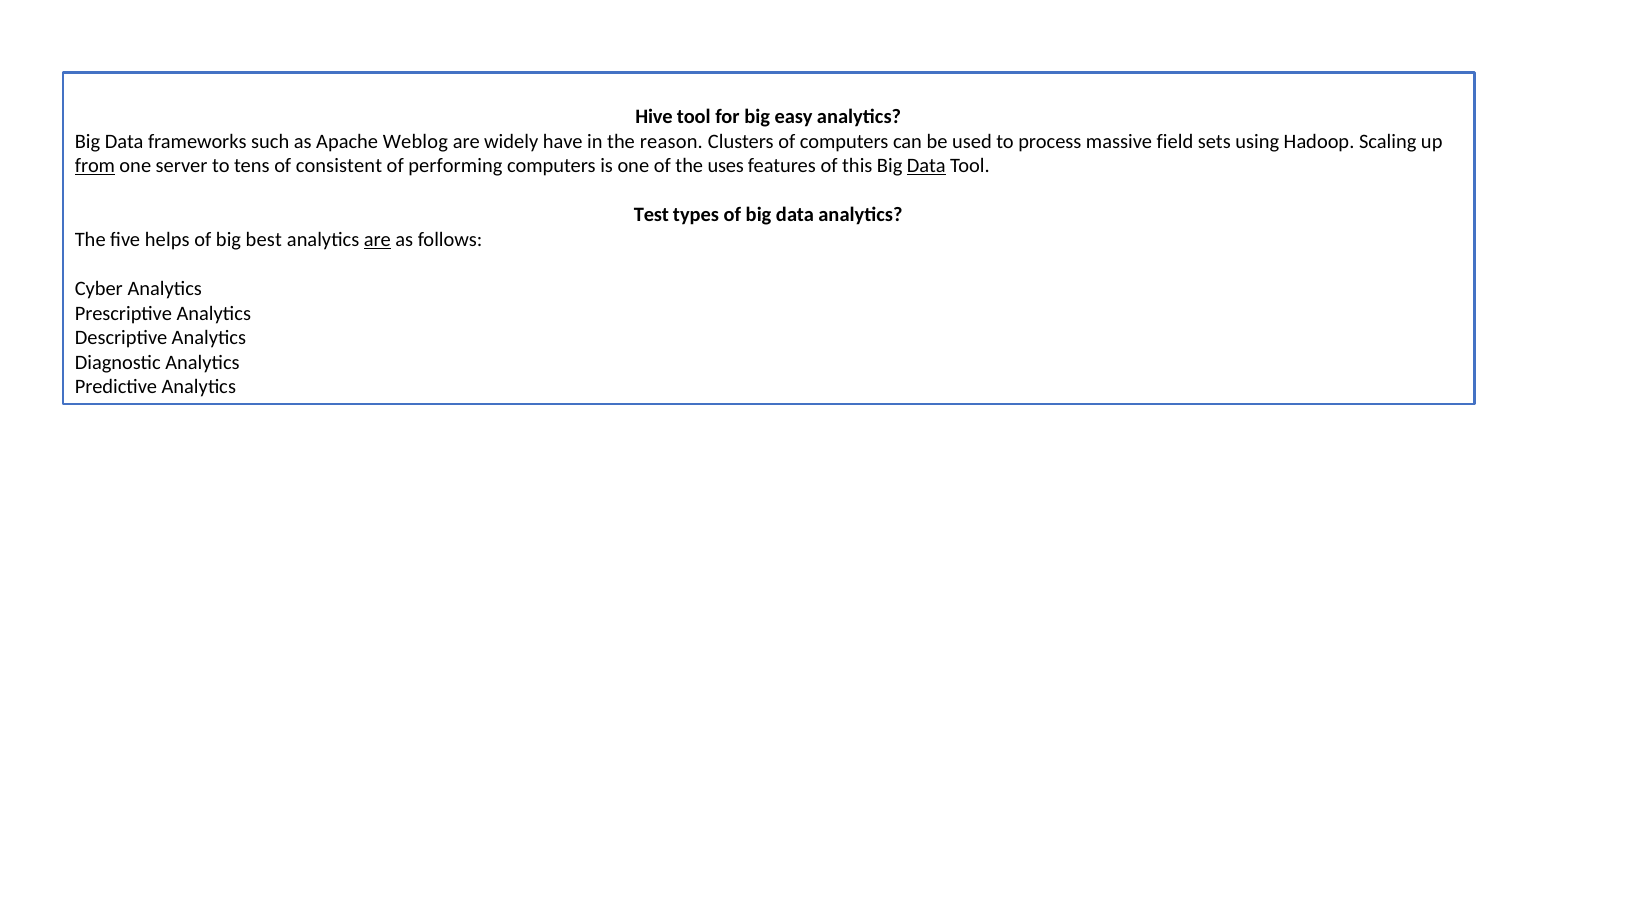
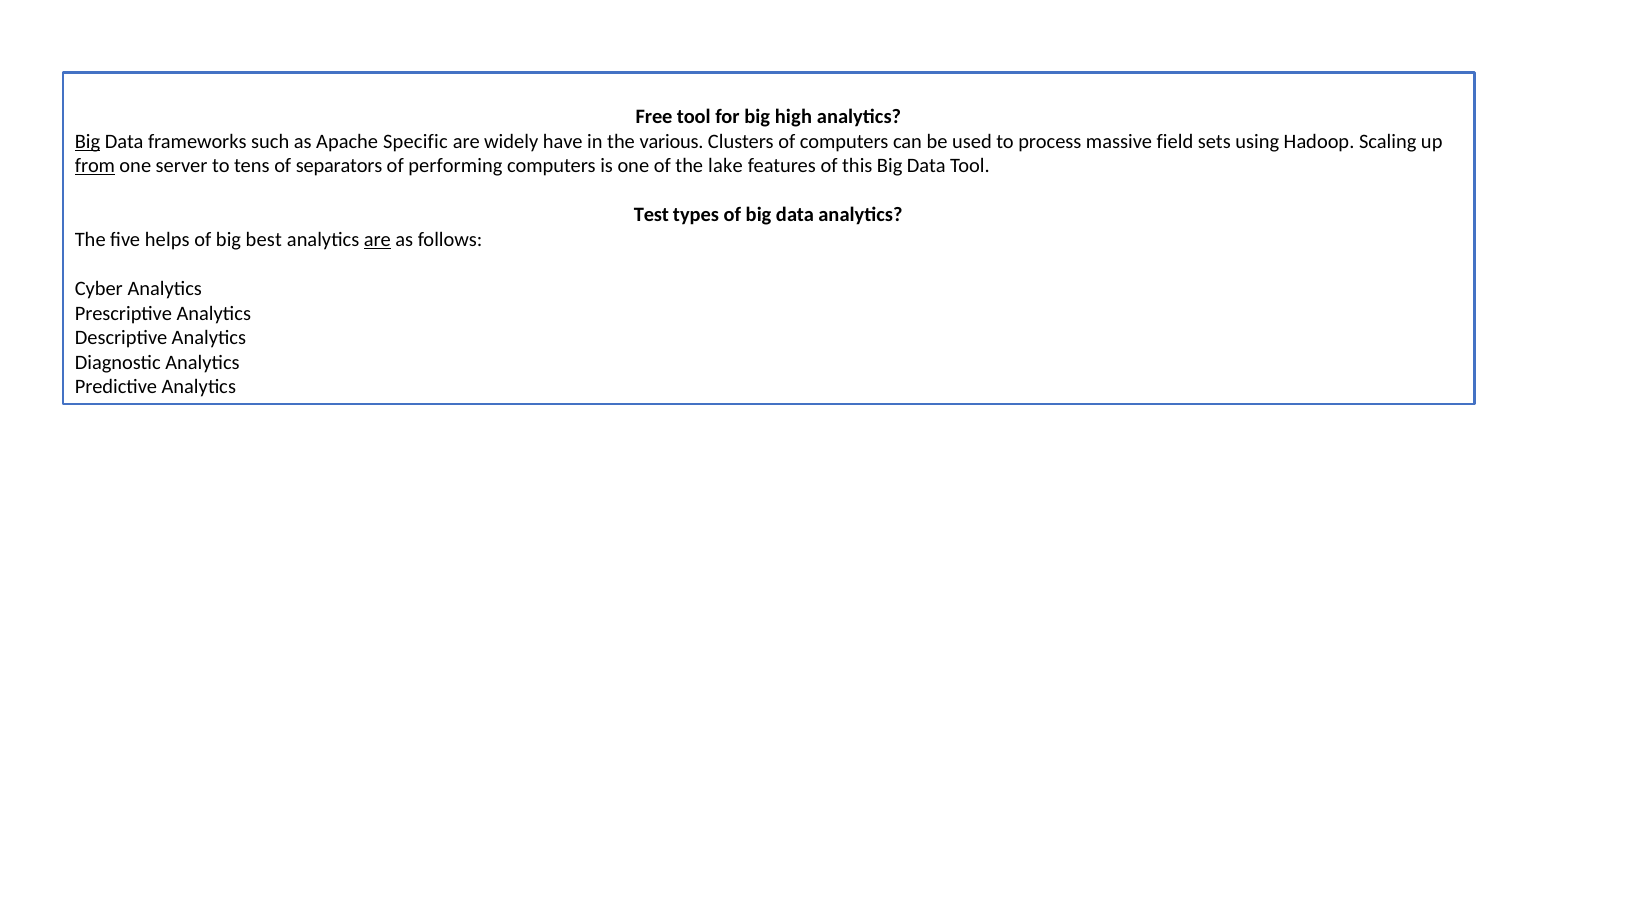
Hive: Hive -> Free
easy: easy -> high
Big at (88, 142) underline: none -> present
Weblog: Weblog -> Specific
reason: reason -> various
consistent: consistent -> separators
uses: uses -> lake
Data at (926, 166) underline: present -> none
